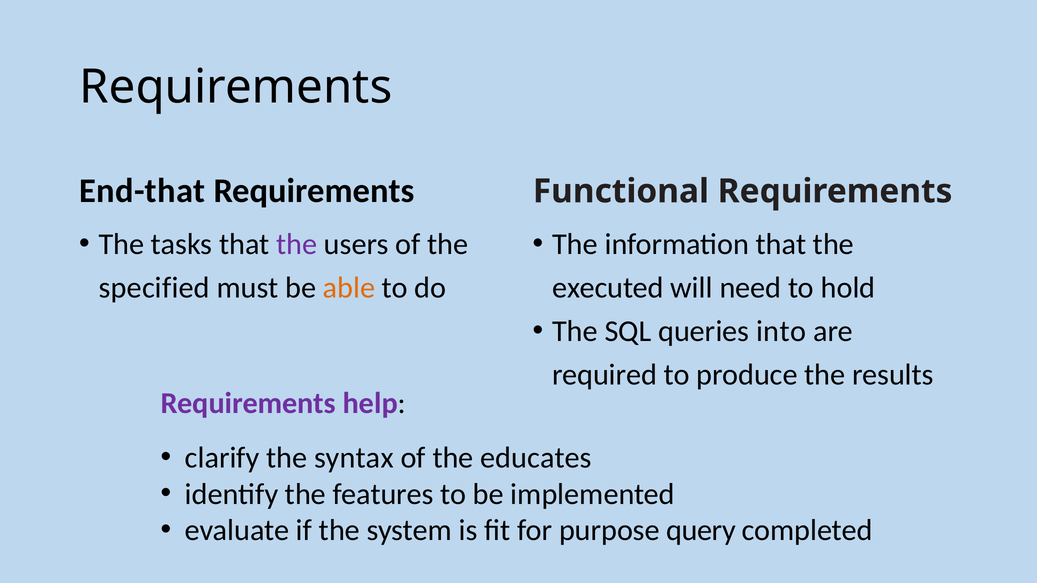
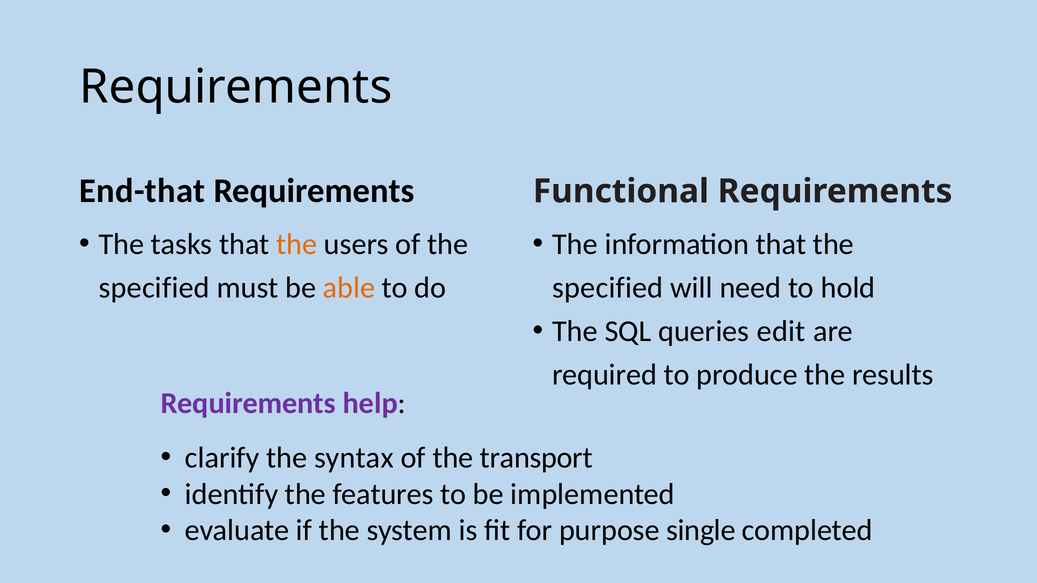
the at (297, 244) colour: purple -> orange
executed at (608, 288): executed -> specified
into: into -> edit
educates: educates -> transport
query: query -> single
